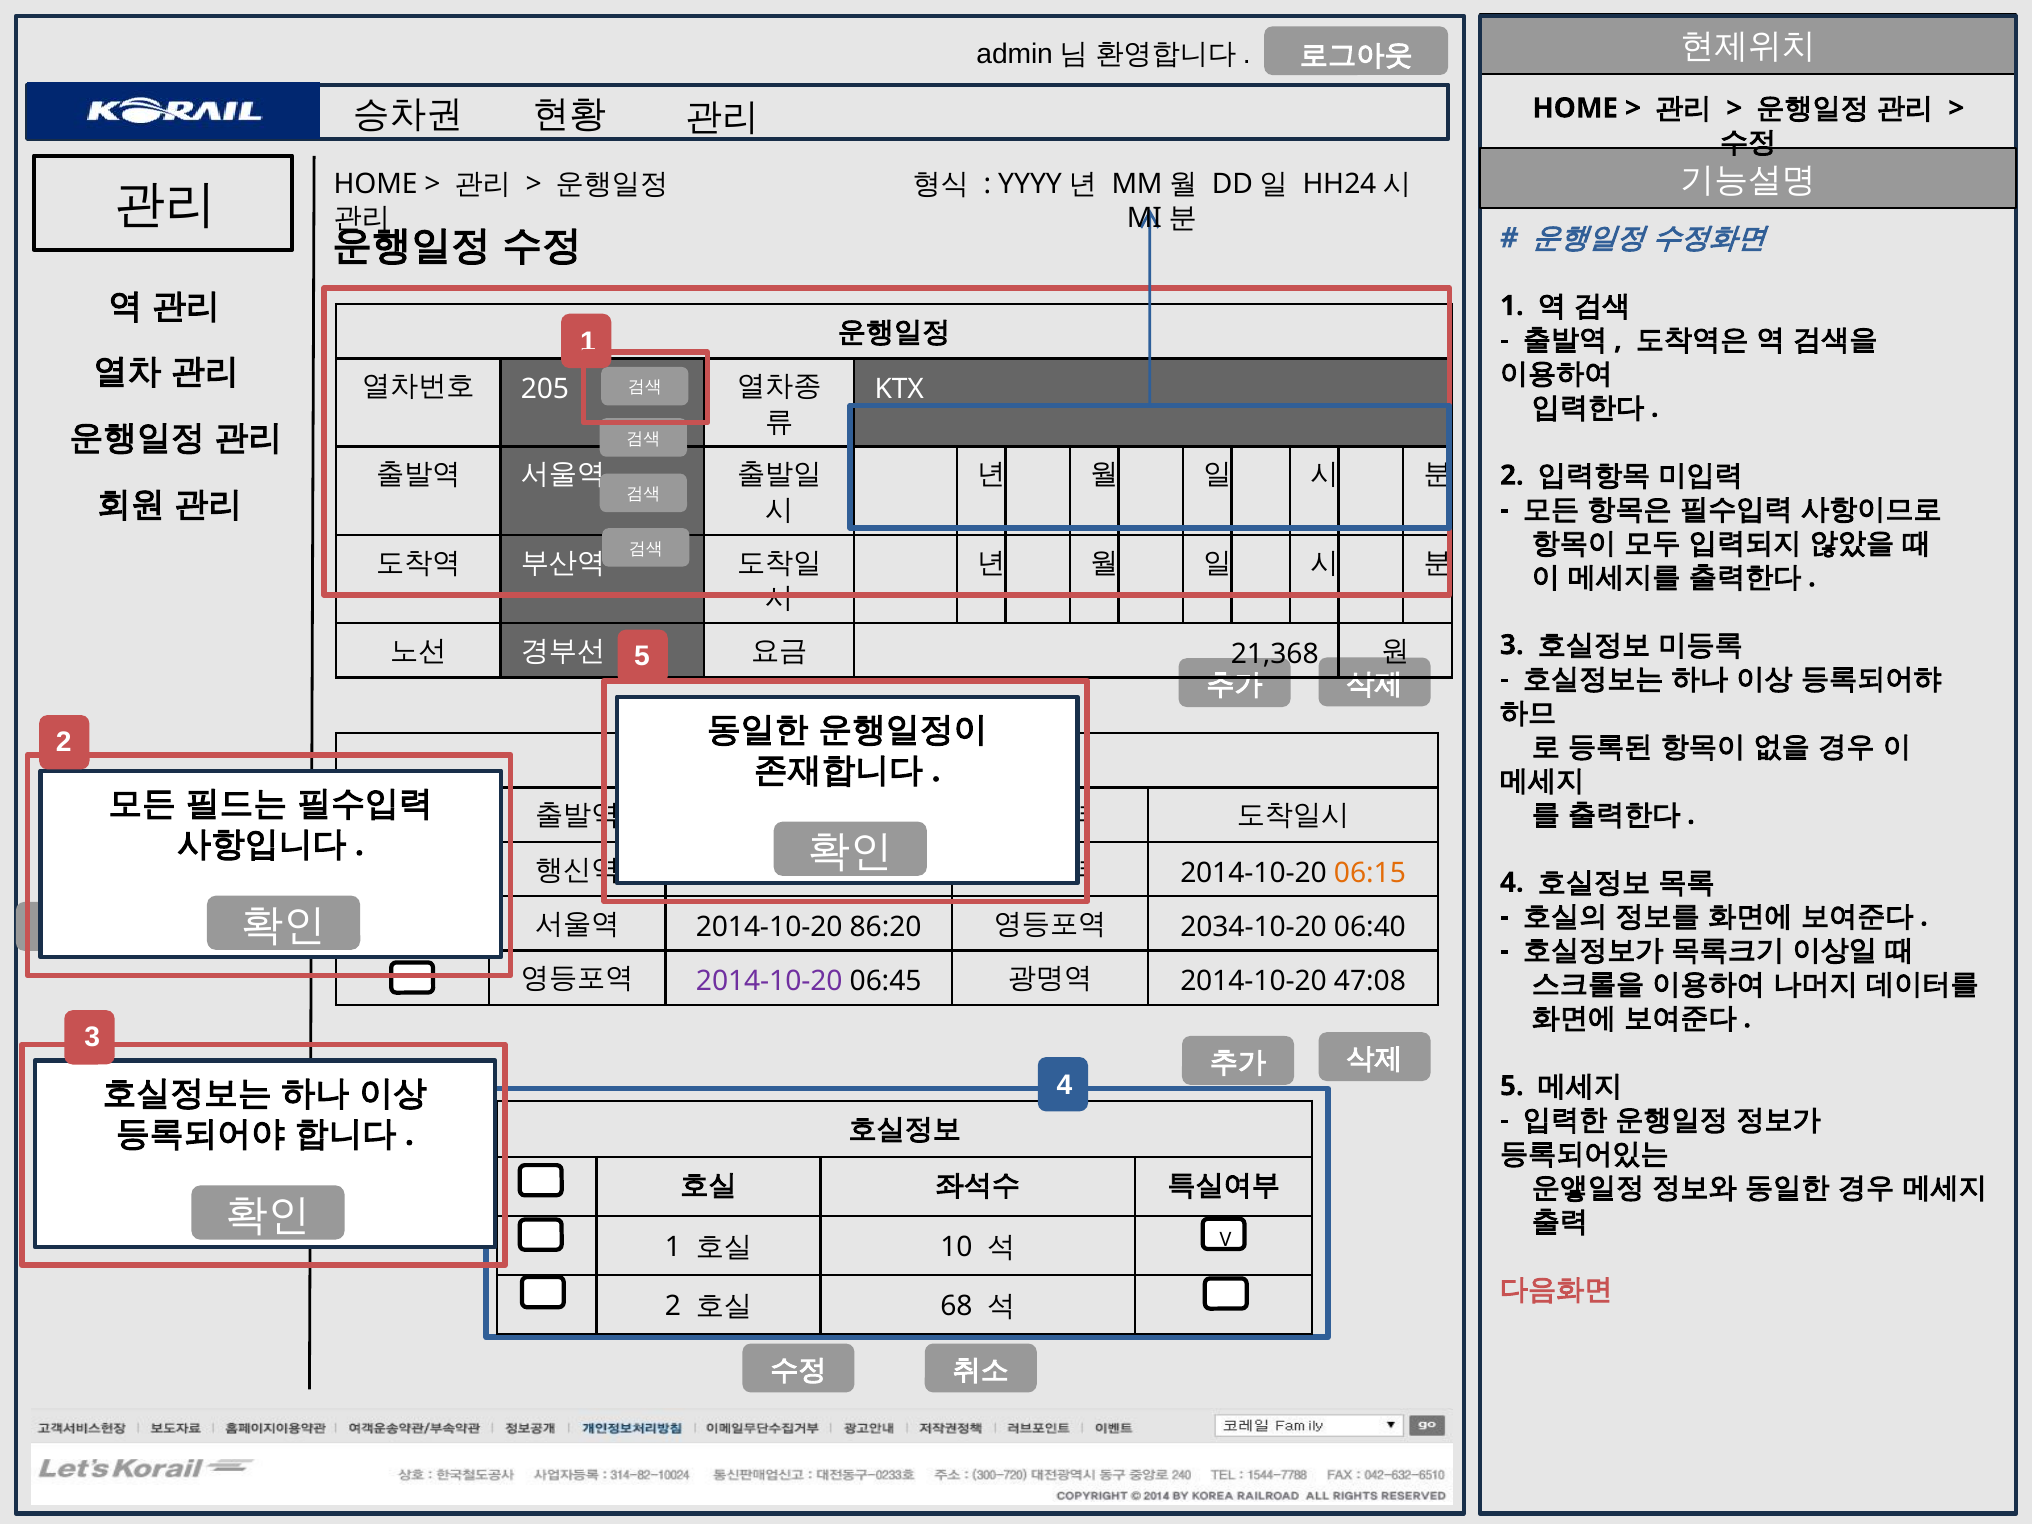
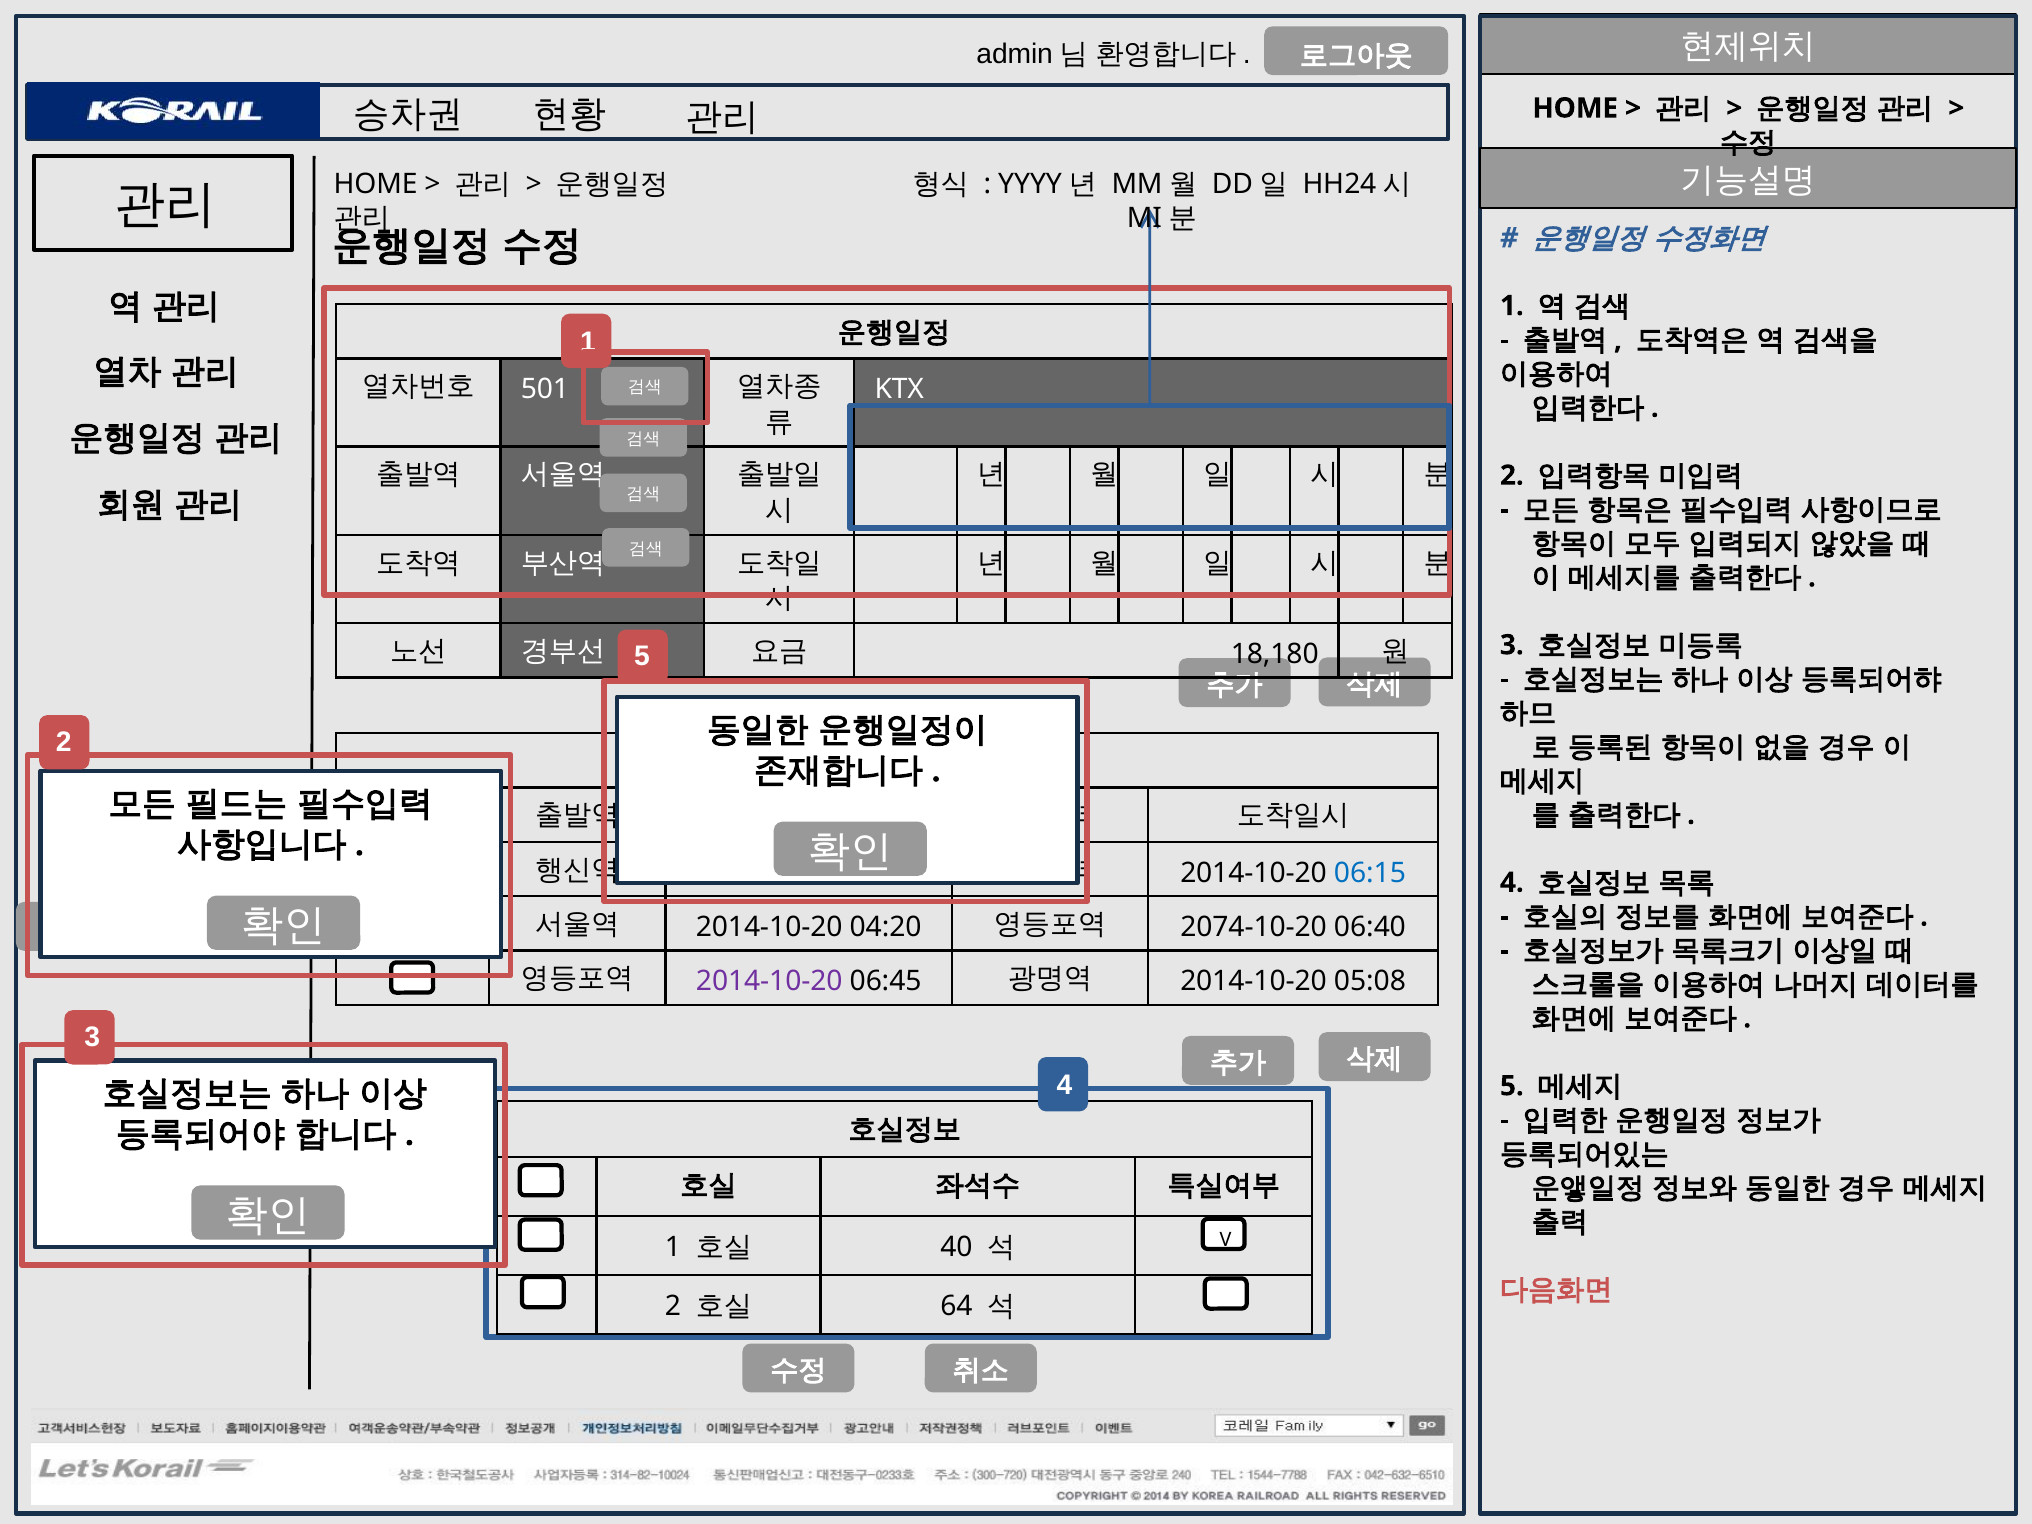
205: 205 -> 501
21,368: 21,368 -> 18,180
06:15 colour: orange -> blue
86:20: 86:20 -> 04:20
2034-10-20: 2034-10-20 -> 2074-10-20
47:08: 47:08 -> 05:08
10: 10 -> 40
68: 68 -> 64
